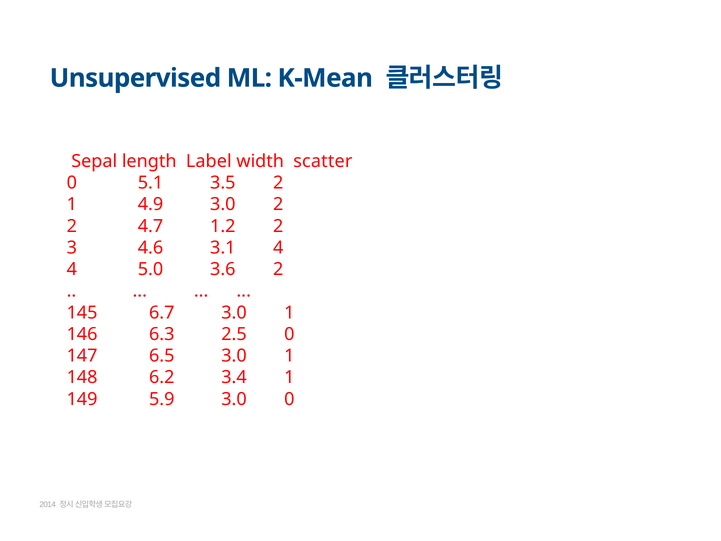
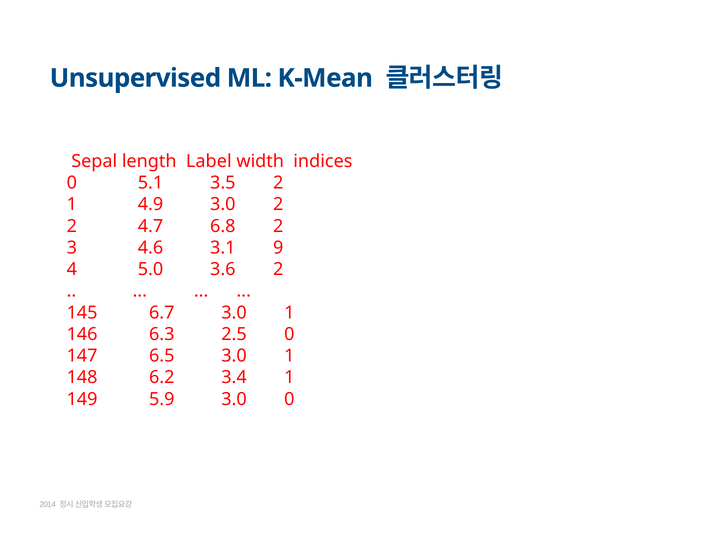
scatter: scatter -> indices
1.2: 1.2 -> 6.8
3.1 4: 4 -> 9
